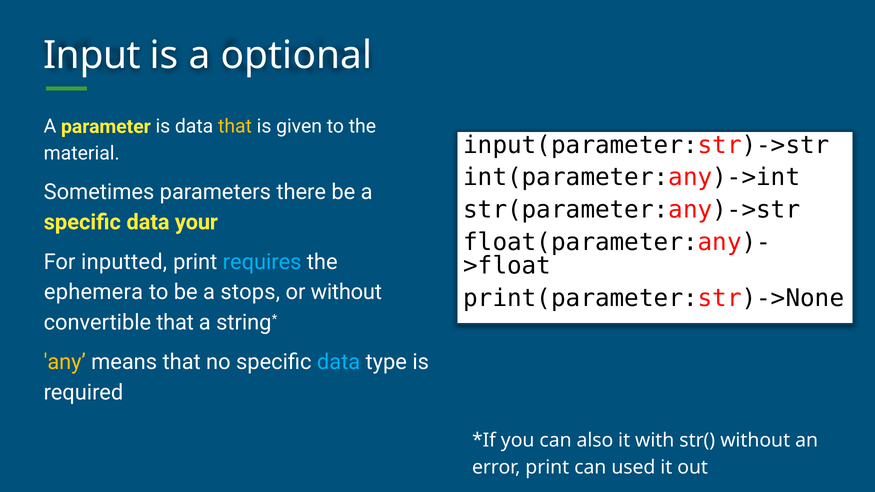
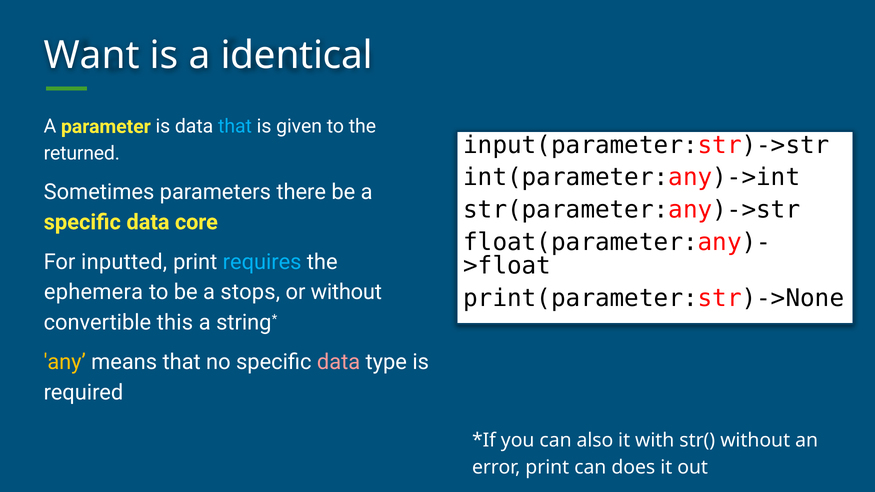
Input: Input -> Want
optional: optional -> identical
that at (235, 127) colour: yellow -> light blue
material: material -> returned
your: your -> core
convertible that: that -> this
data at (339, 362) colour: light blue -> pink
used: used -> does
